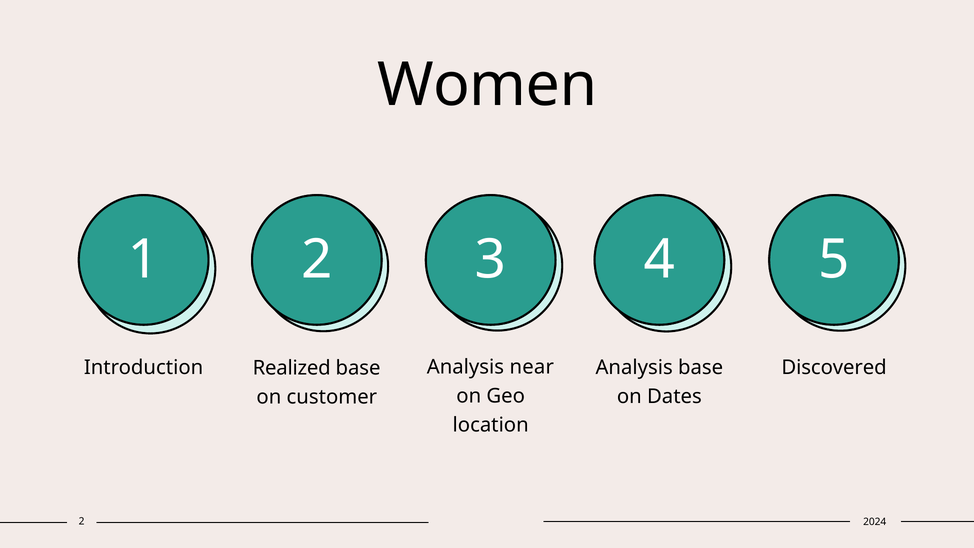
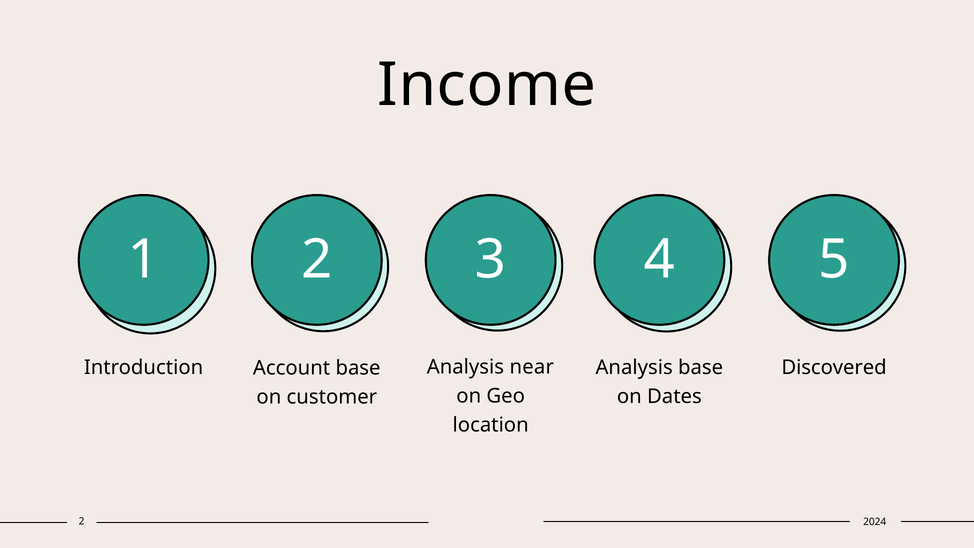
Women: Women -> Income
Realized: Realized -> Account
